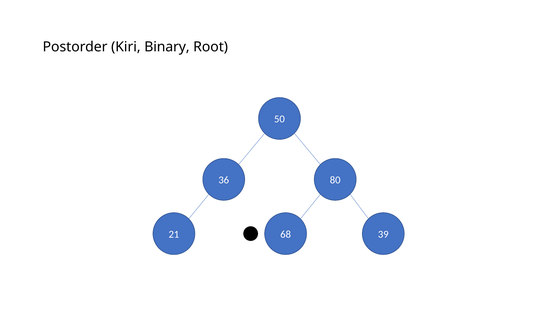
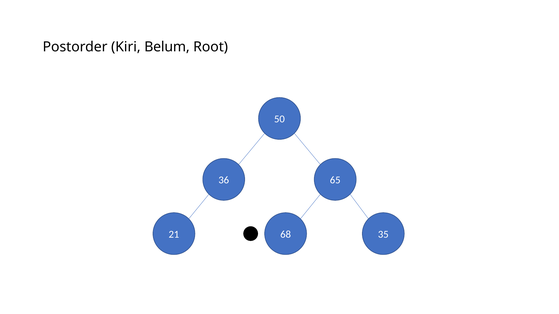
Binary: Binary -> Belum
80: 80 -> 65
39: 39 -> 35
